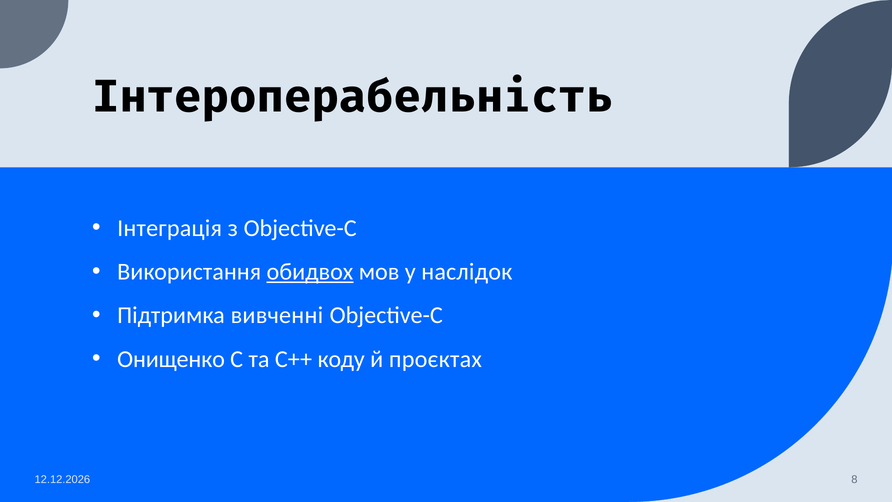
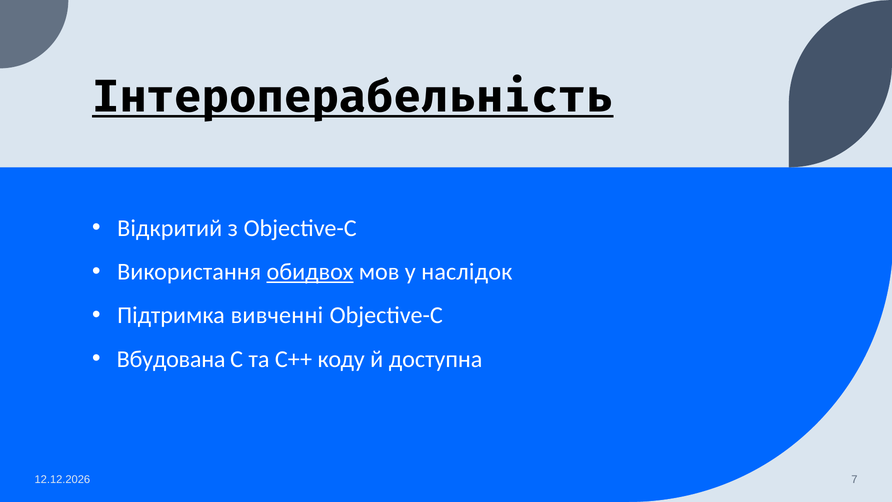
Інтероперабельність underline: none -> present
Інтеграція: Інтеграція -> Відкритий
Онищенко: Онищенко -> Вбудована
проєктах: проєктах -> доступна
8: 8 -> 7
